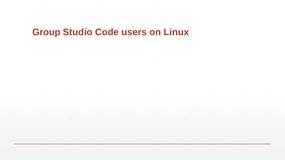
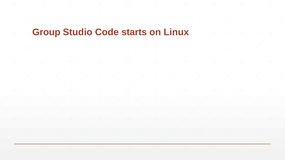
users: users -> starts
